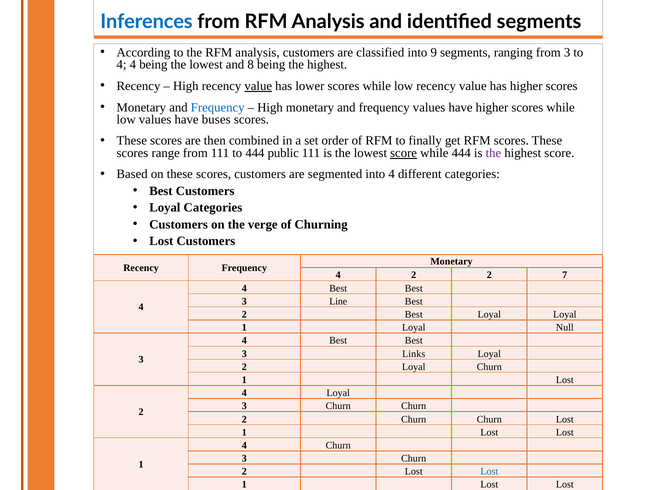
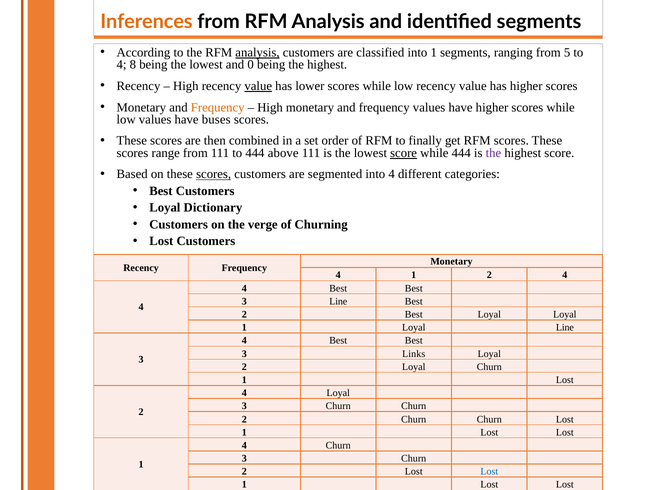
Inferences colour: blue -> orange
analysis at (257, 53) underline: none -> present
into 9: 9 -> 1
from 3: 3 -> 5
4 at (133, 65): 4 -> 8
8: 8 -> 0
Frequency at (218, 107) colour: blue -> orange
public: public -> above
scores at (214, 174) underline: none -> present
Loyal Categories: Categories -> Dictionary
4 2: 2 -> 1
7 at (565, 275): 7 -> 4
Loyal Null: Null -> Line
